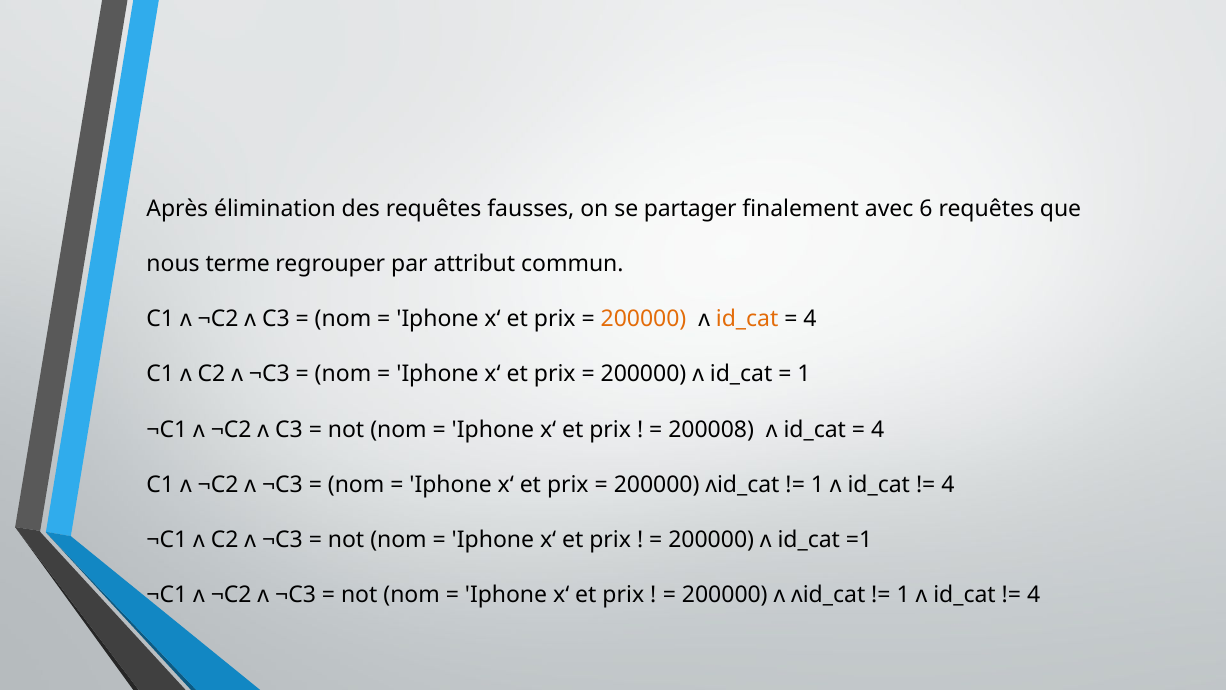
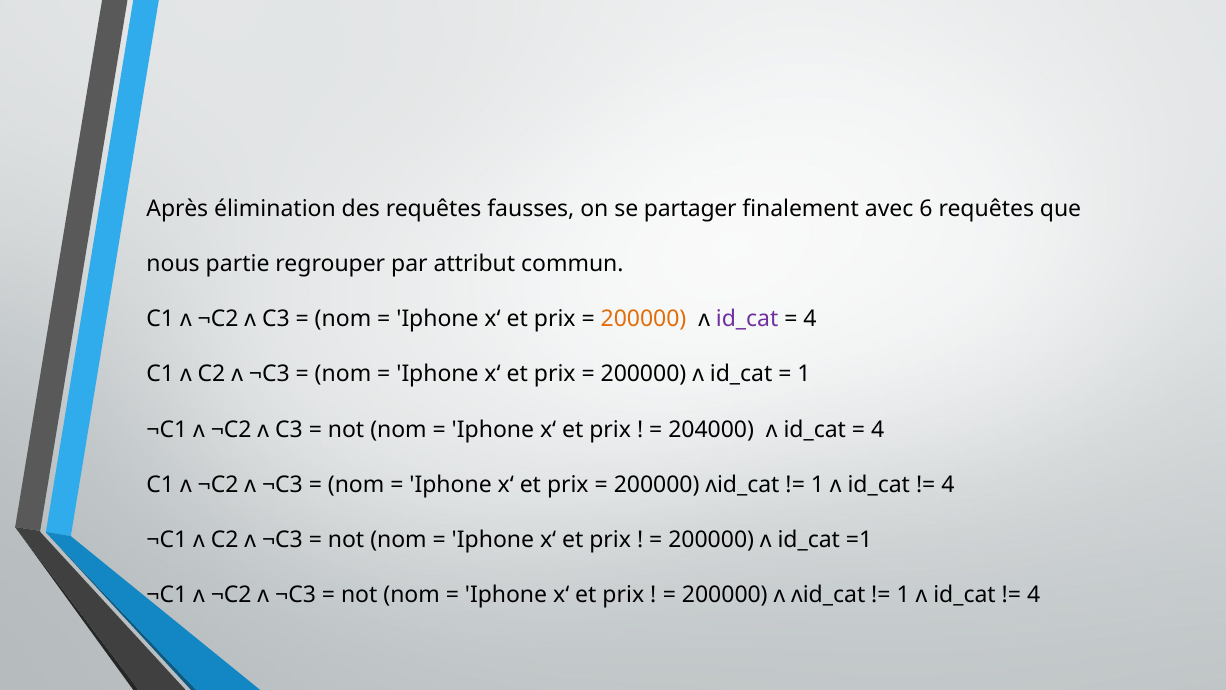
terme: terme -> partie
id_cat at (747, 319) colour: orange -> purple
200008: 200008 -> 204000
